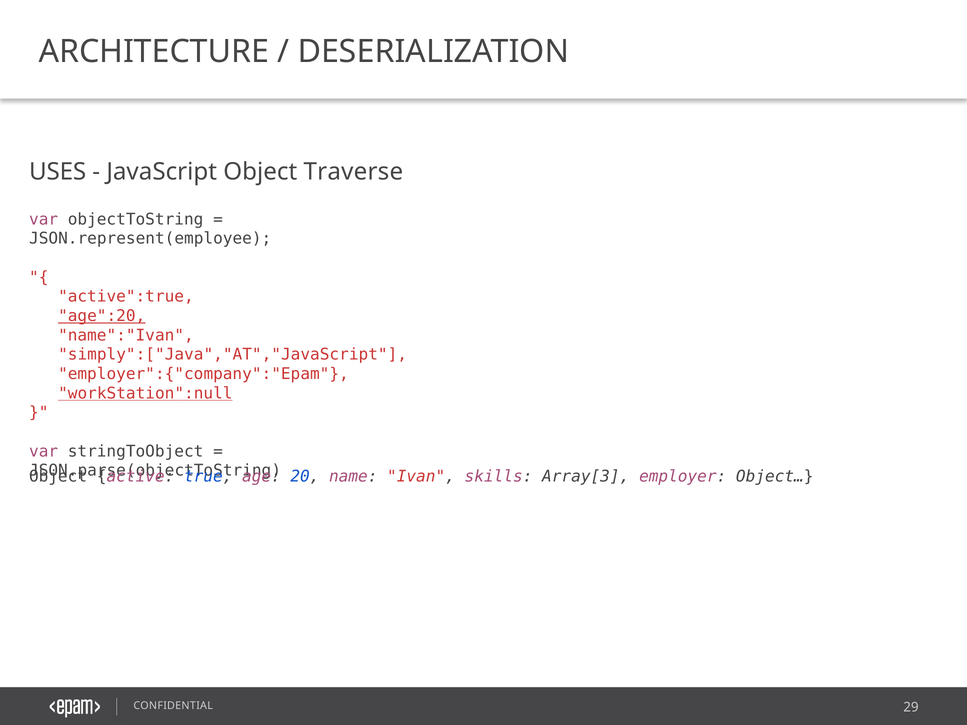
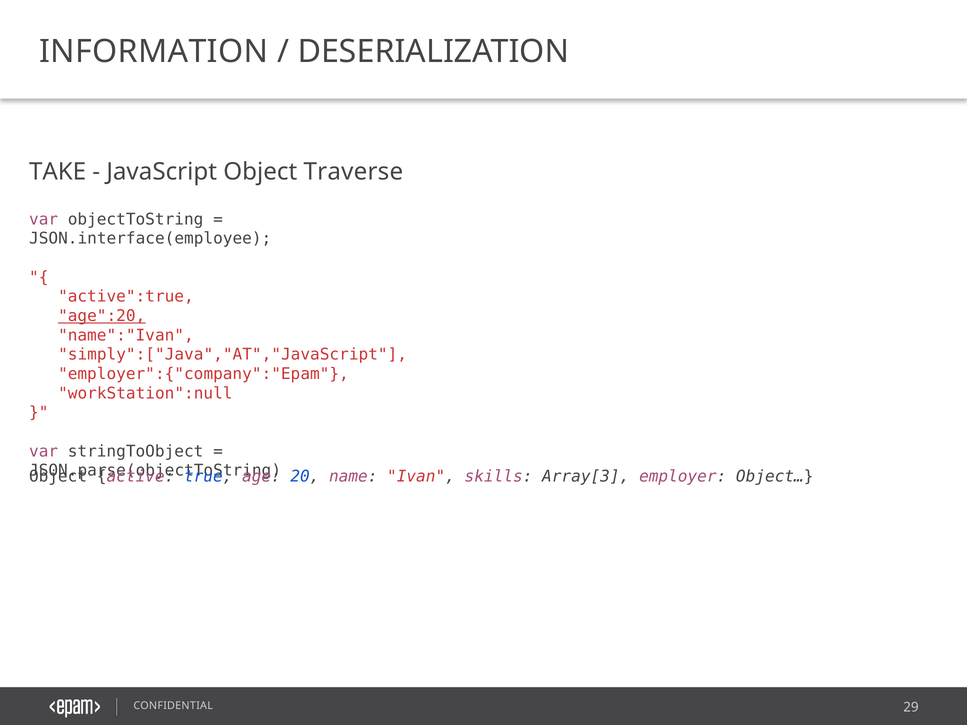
ARCHITECTURE: ARCHITECTURE -> INFORMATION
USES: USES -> TAKE
JSON.represent(employee: JSON.represent(employee -> JSON.interface(employee
workStation":null underline: present -> none
